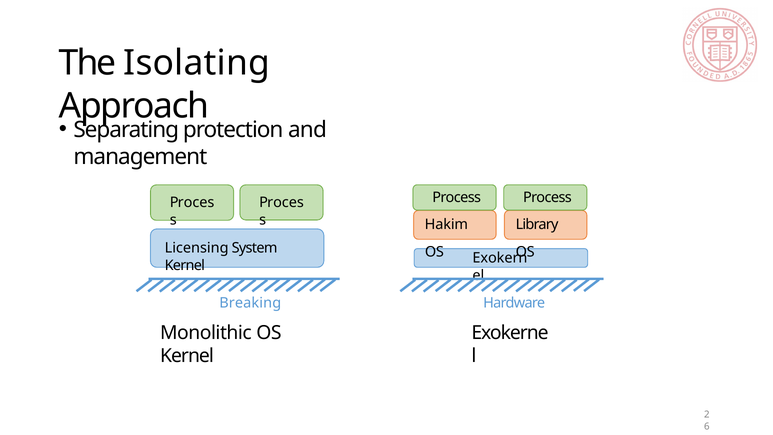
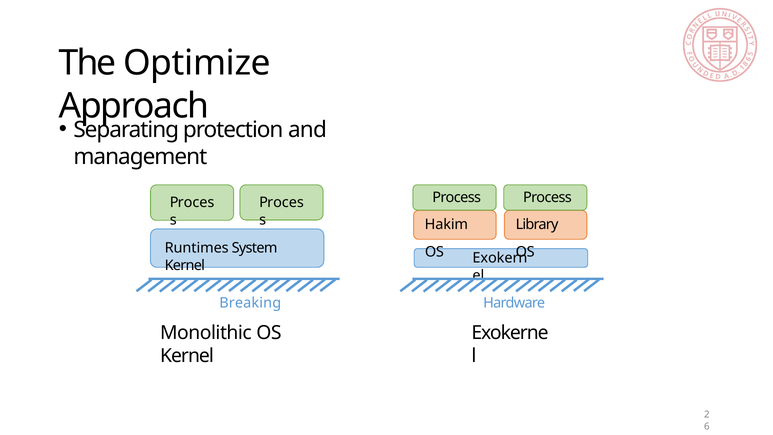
Isolating: Isolating -> Optimize
Licensing: Licensing -> Runtimes
